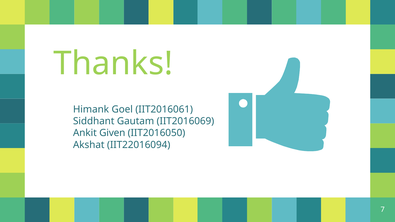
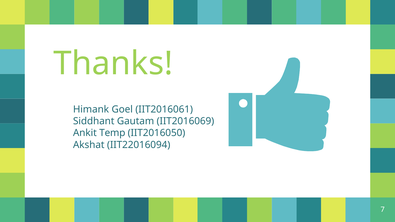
Given: Given -> Temp
